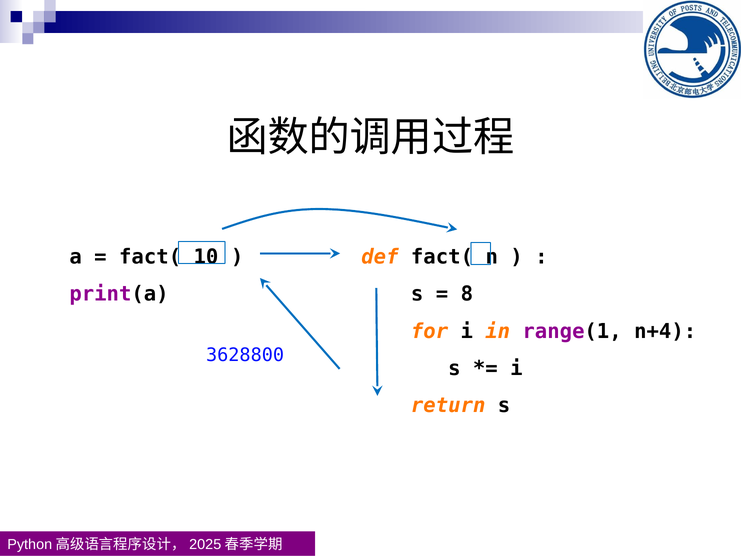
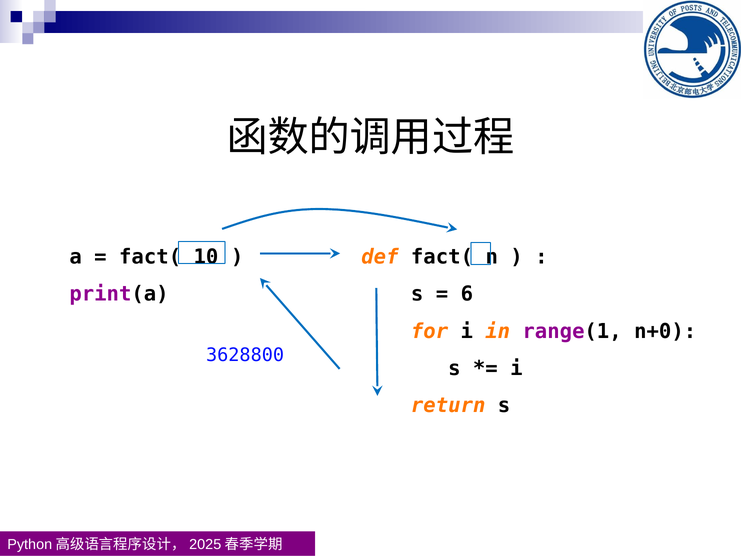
8: 8 -> 6
n+4: n+4 -> n+0
